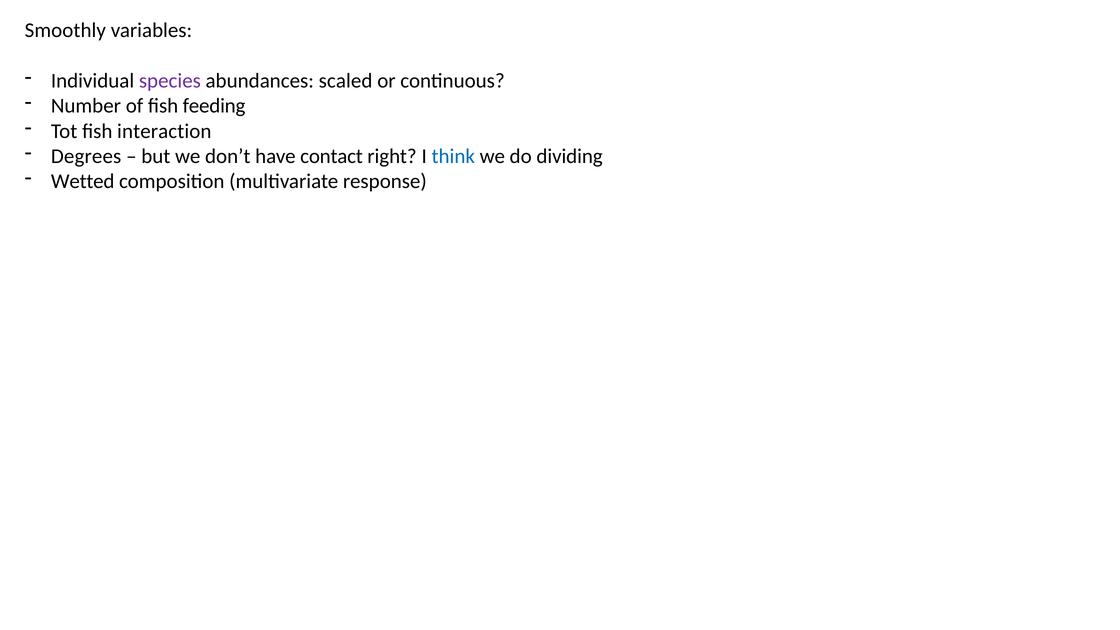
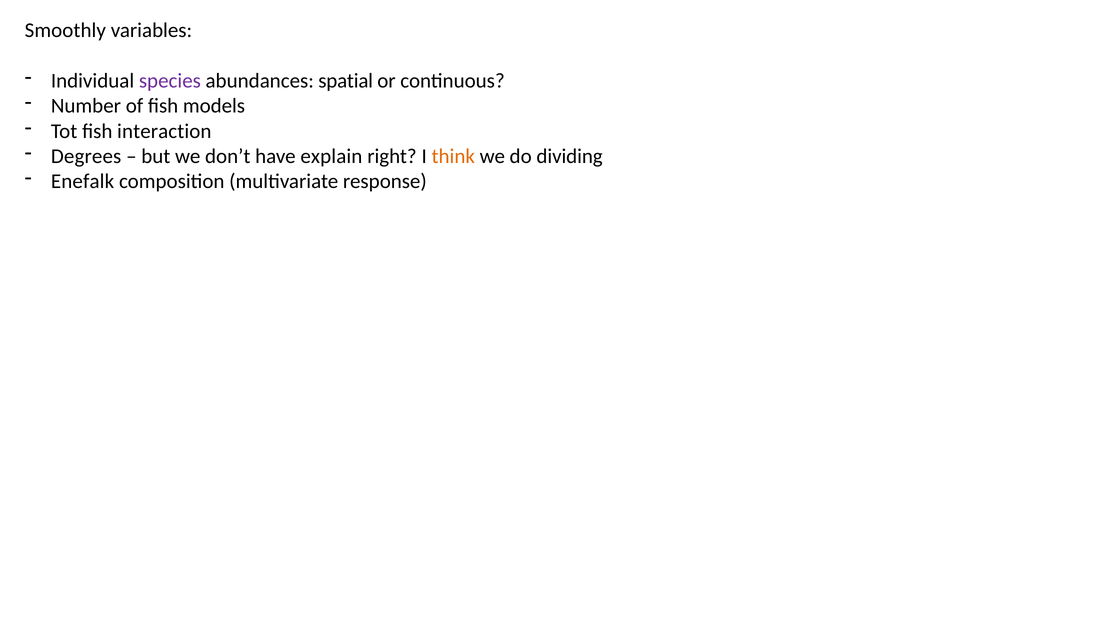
scaled: scaled -> spatial
feeding: feeding -> models
contact: contact -> explain
think colour: blue -> orange
Wetted: Wetted -> Enefalk
